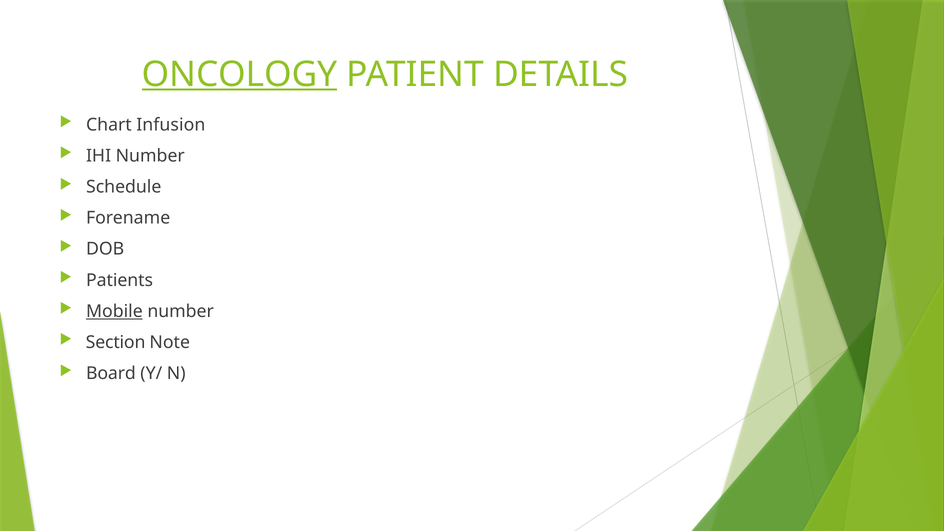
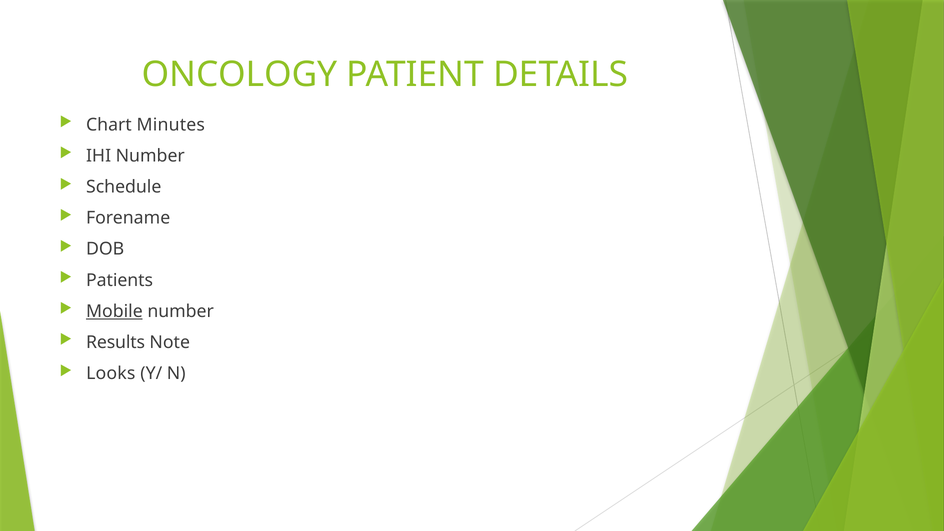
ONCOLOGY underline: present -> none
Infusion: Infusion -> Minutes
Section: Section -> Results
Board: Board -> Looks
